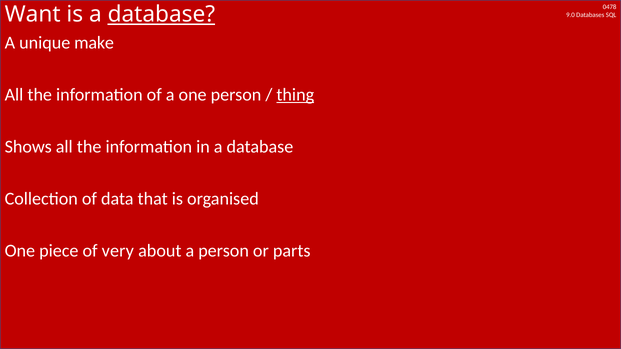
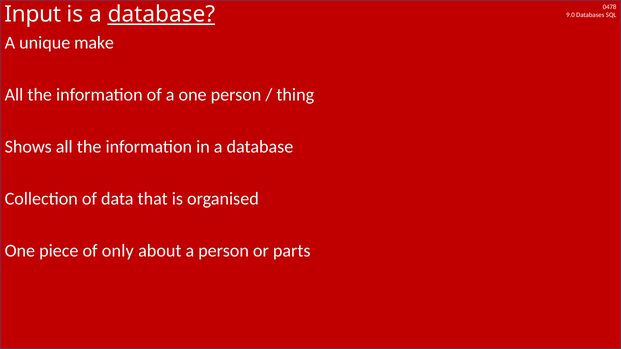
Want: Want -> Input
thing underline: present -> none
very: very -> only
